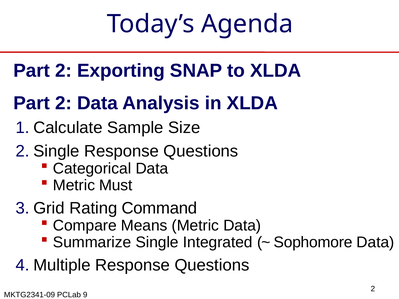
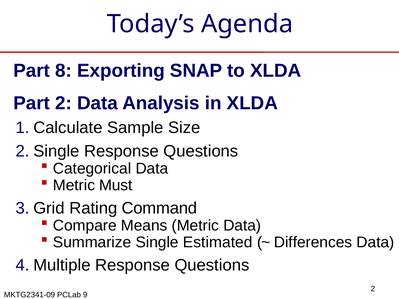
2 at (63, 71): 2 -> 8
Integrated: Integrated -> Estimated
Sophomore: Sophomore -> Differences
